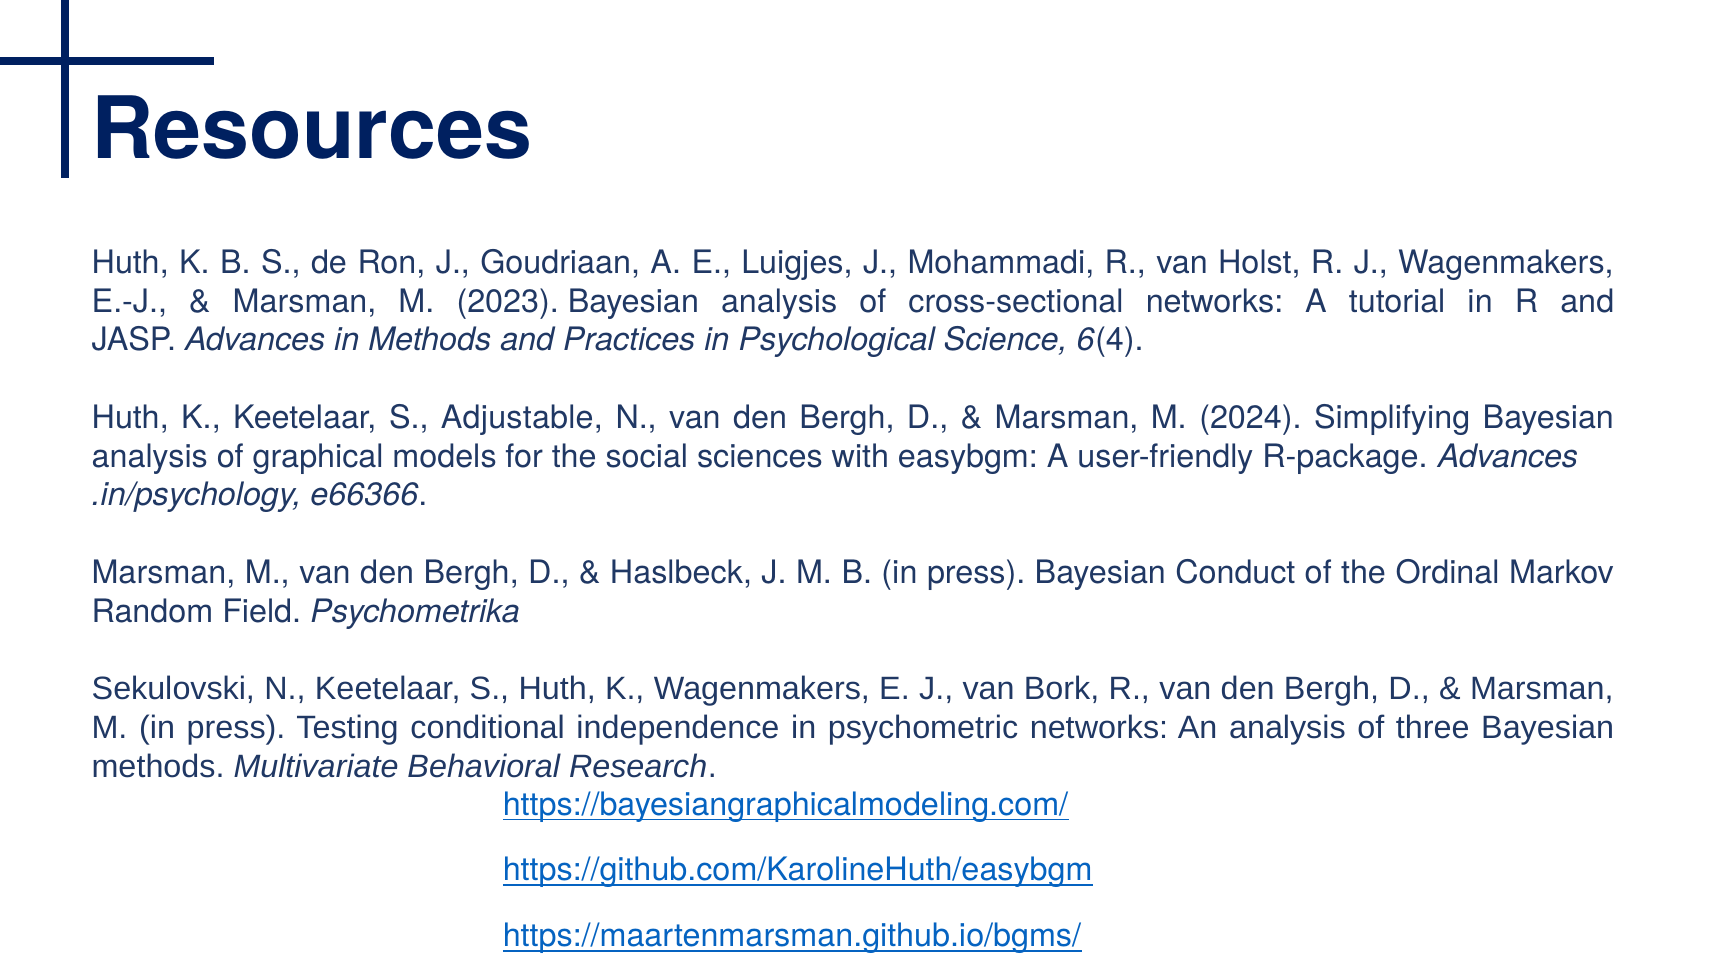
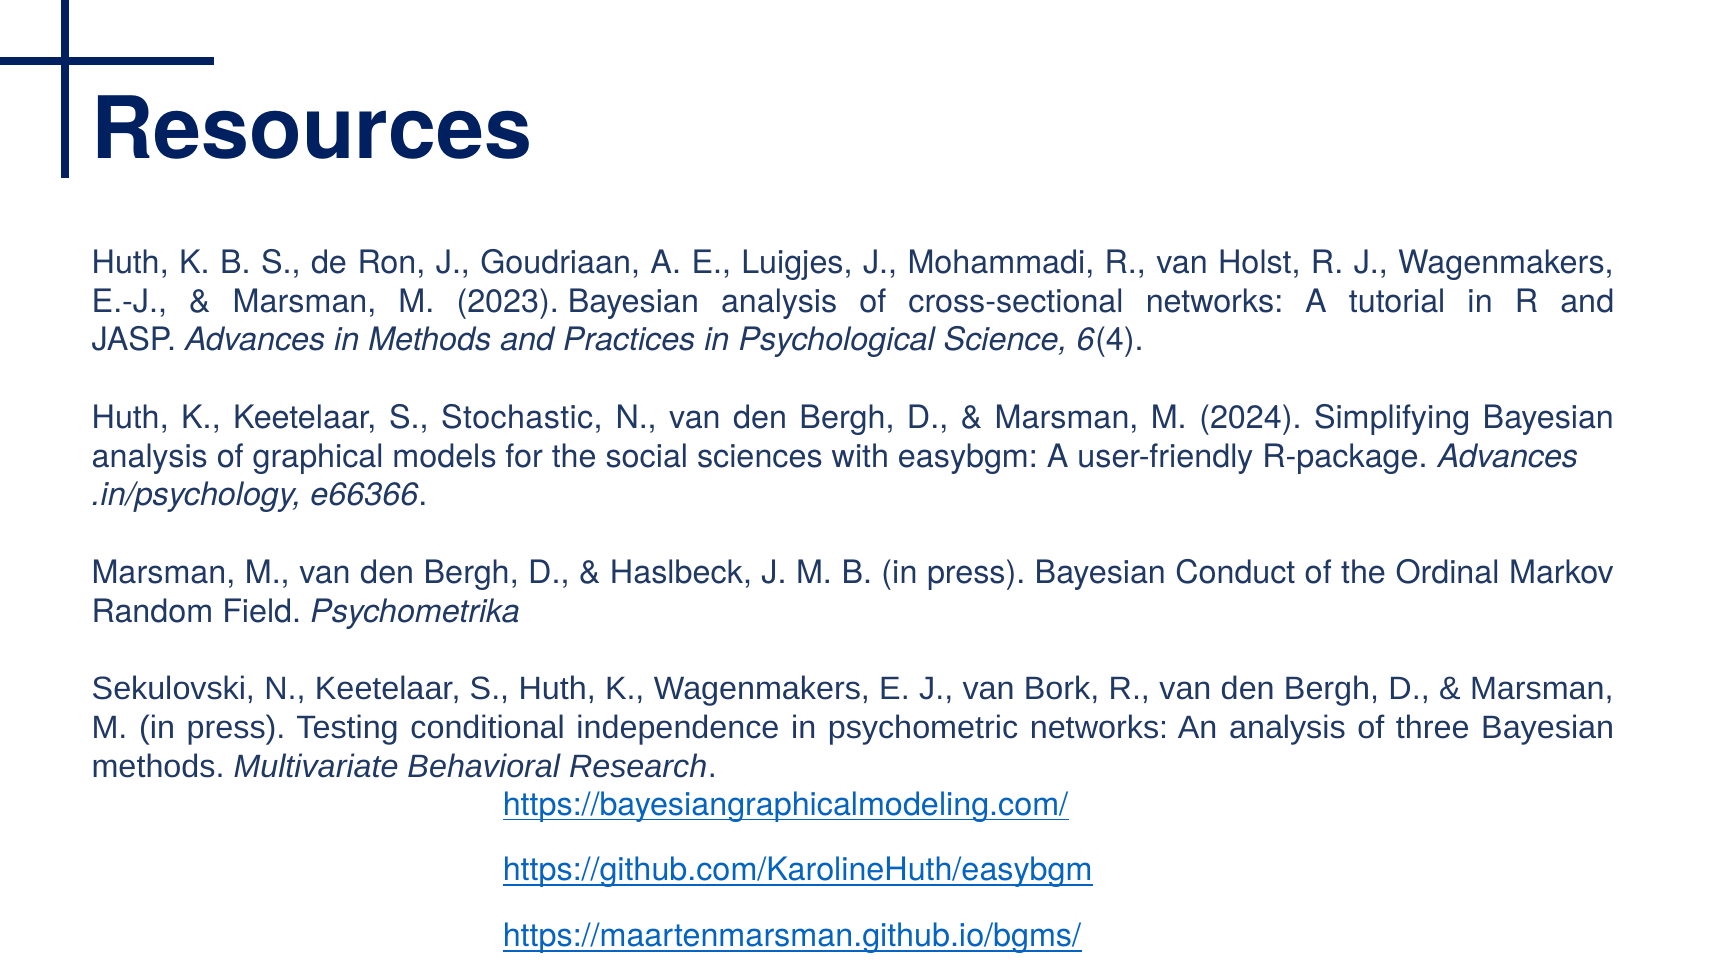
Adjustable: Adjustable -> Stochastic
